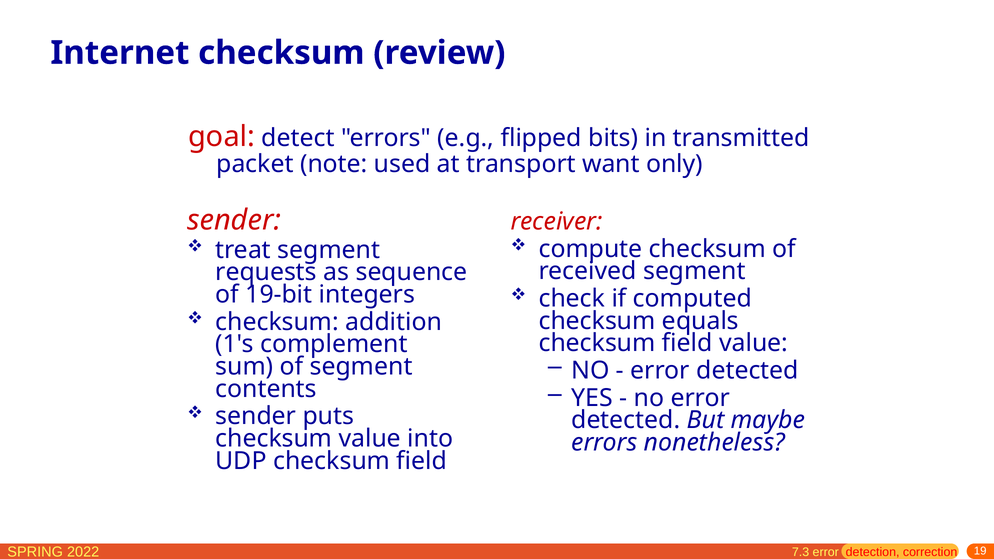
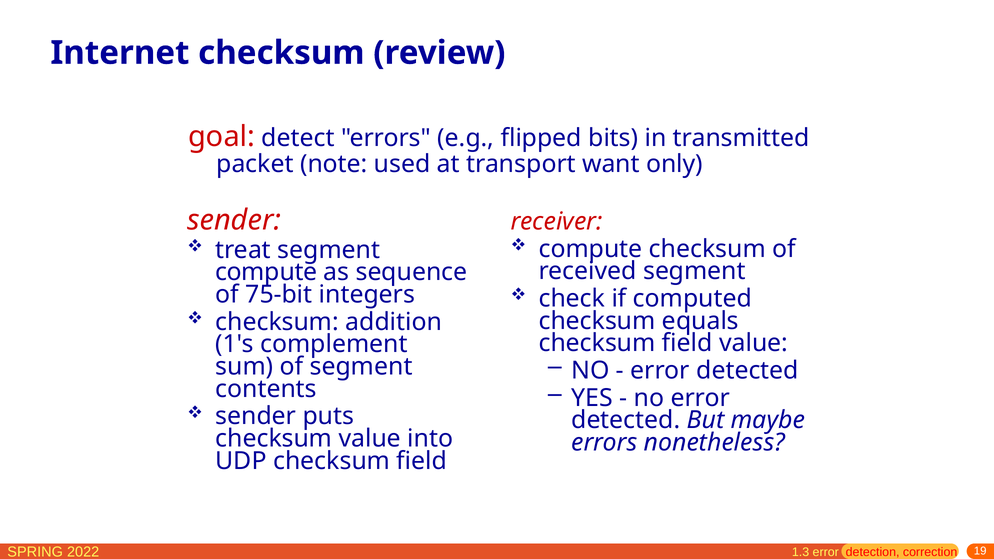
requests at (266, 272): requests -> compute
19-bit: 19-bit -> 75-bit
7.3: 7.3 -> 1.3
